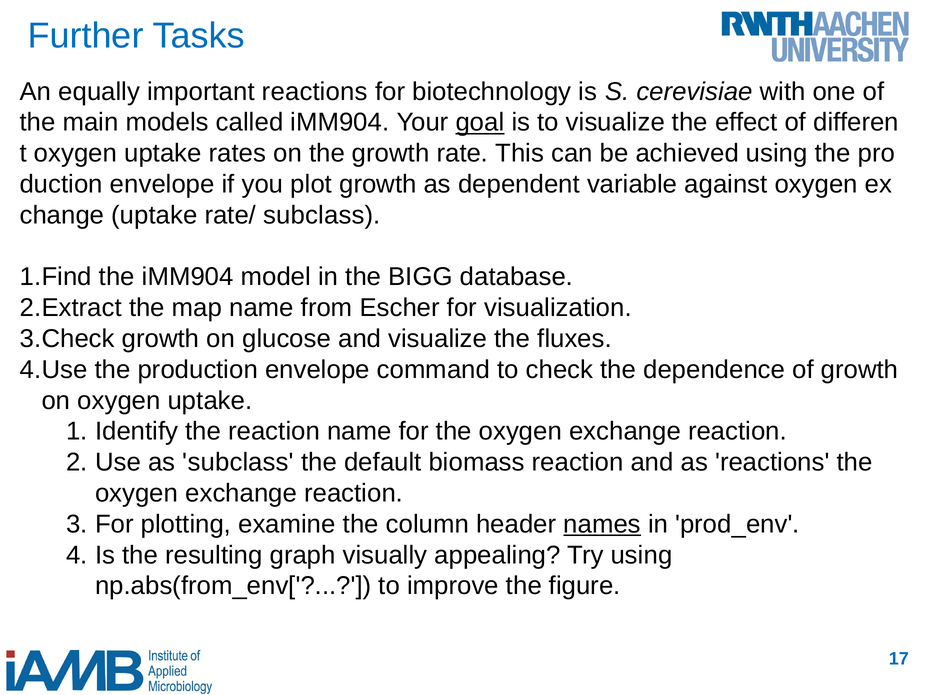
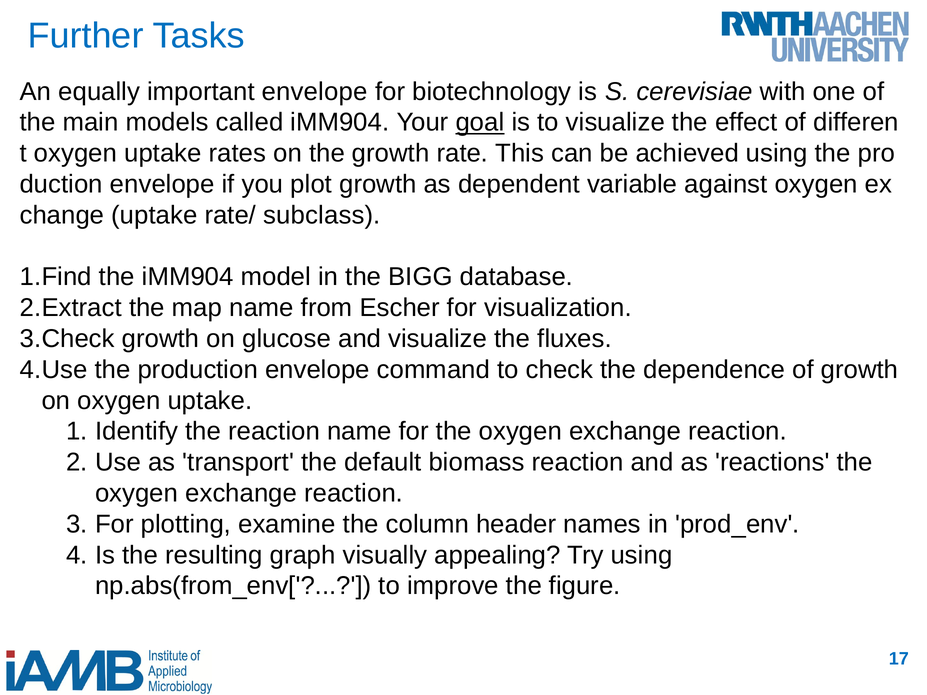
important reactions: reactions -> envelope
as subclass: subclass -> transport
names underline: present -> none
